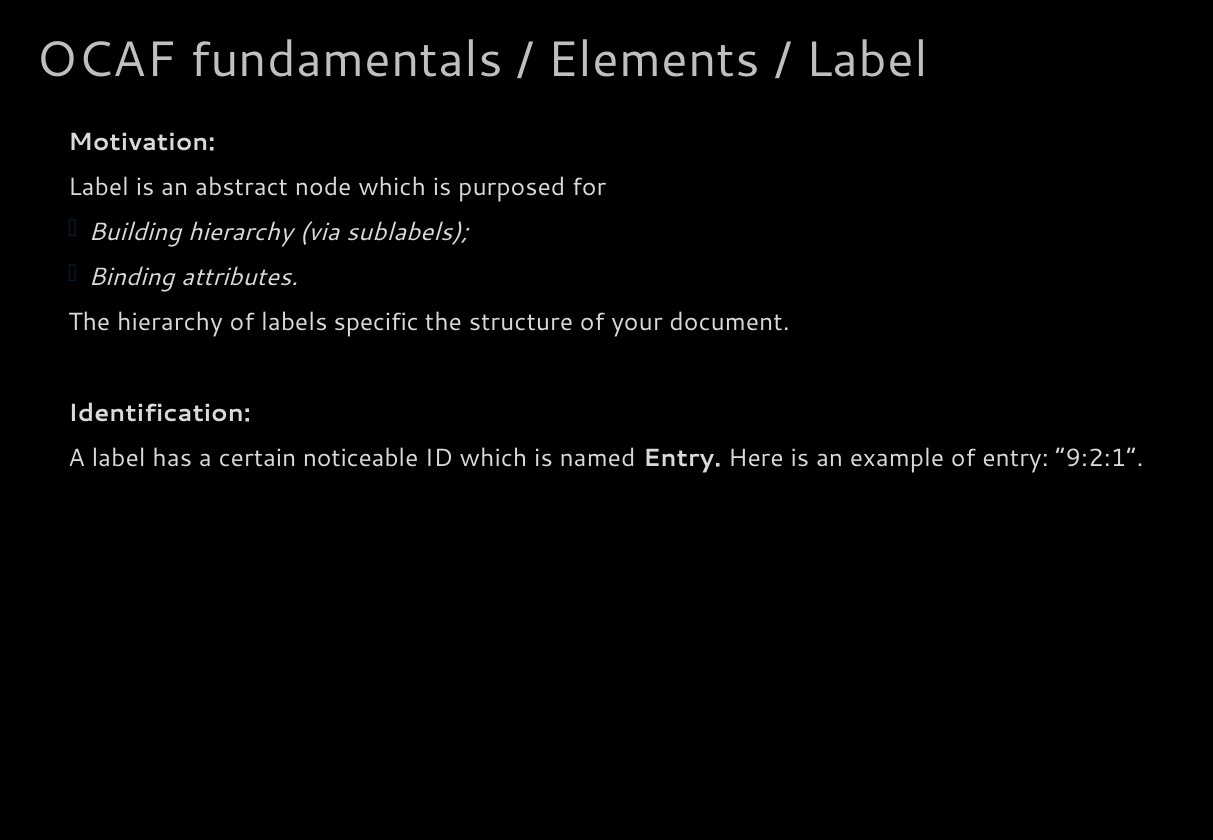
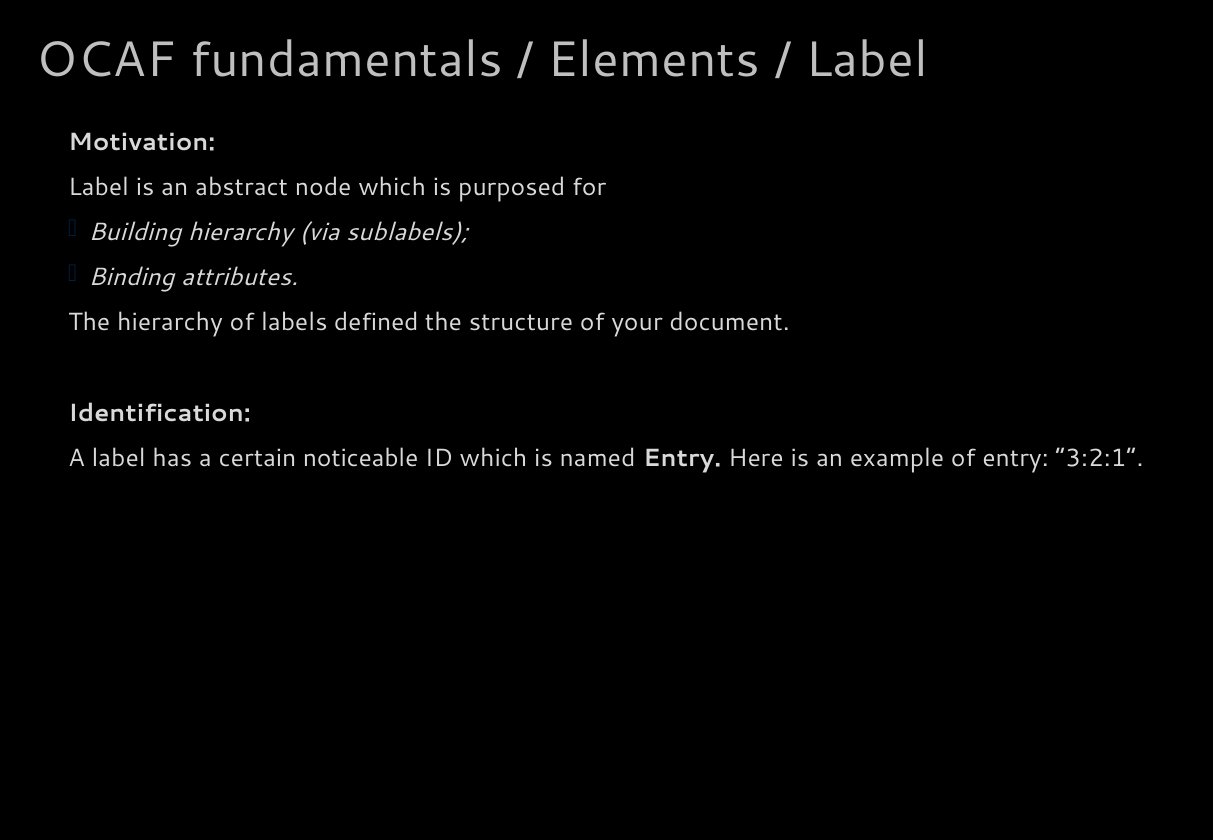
specific: specific -> defined
9:2:1: 9:2:1 -> 3:2:1
